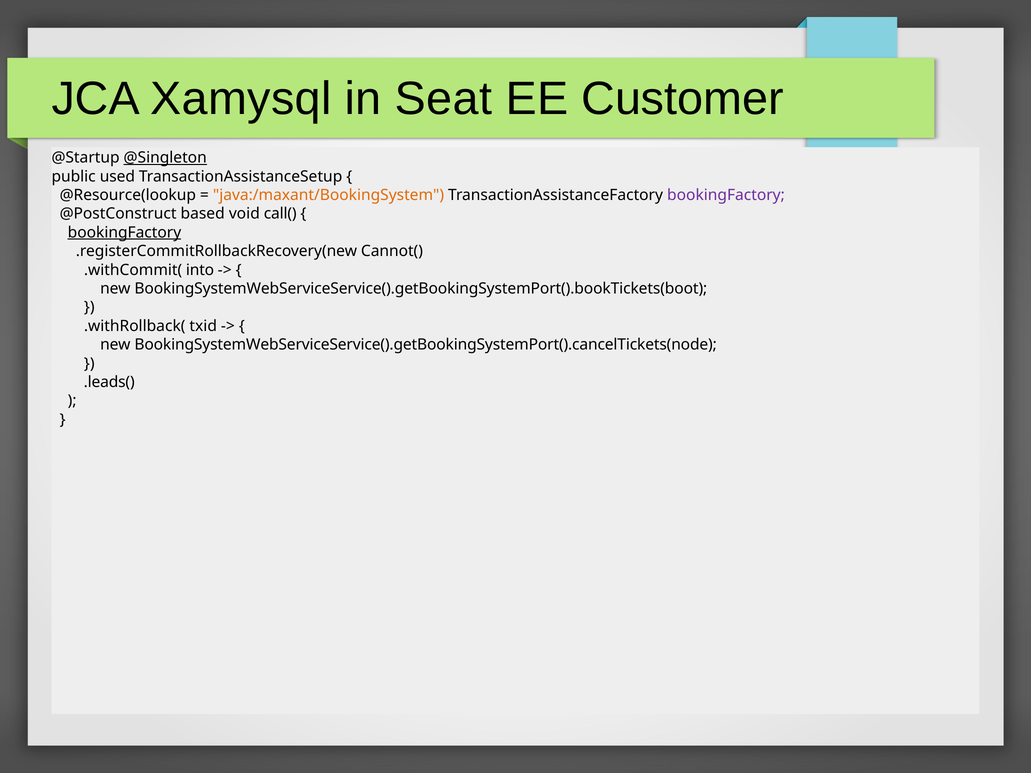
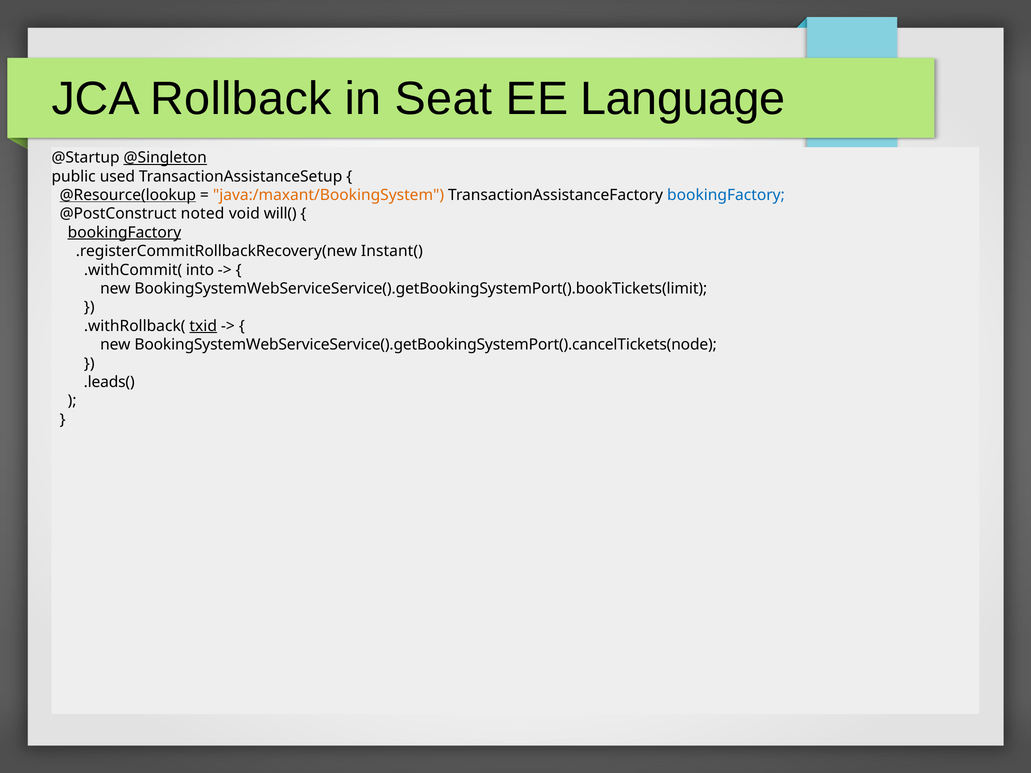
Xamysql: Xamysql -> Rollback
Customer: Customer -> Language
@Resource(lookup underline: none -> present
bookingFactory at (726, 195) colour: purple -> blue
based: based -> noted
call(: call( -> will(
Cannot(: Cannot( -> Instant(
BookingSystemWebServiceService().getBookingSystemPort().bookTickets(boot: BookingSystemWebServiceService().getBookingSystemPort().bookTickets(boot -> BookingSystemWebServiceService().getBookingSystemPort().bookTickets(limit
txid underline: none -> present
